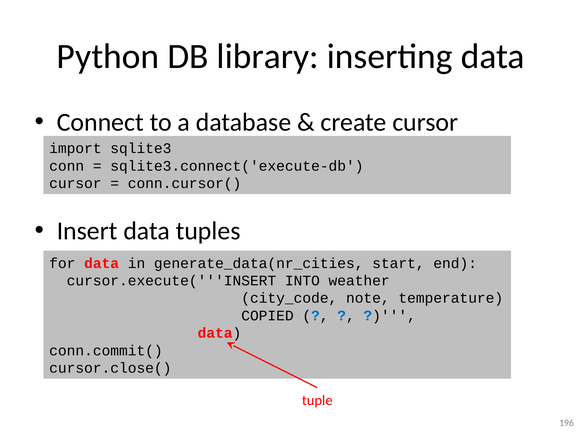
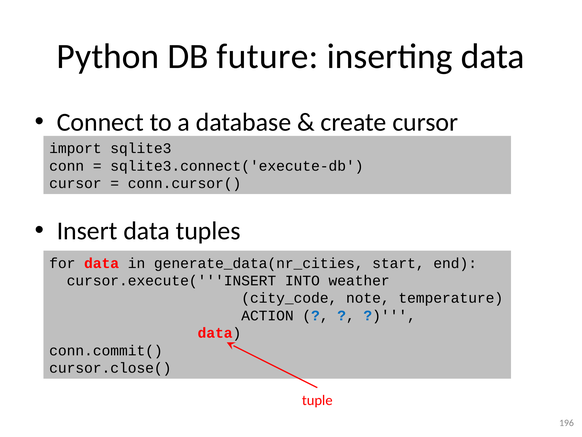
library: library -> future
COPIED: COPIED -> ACTION
